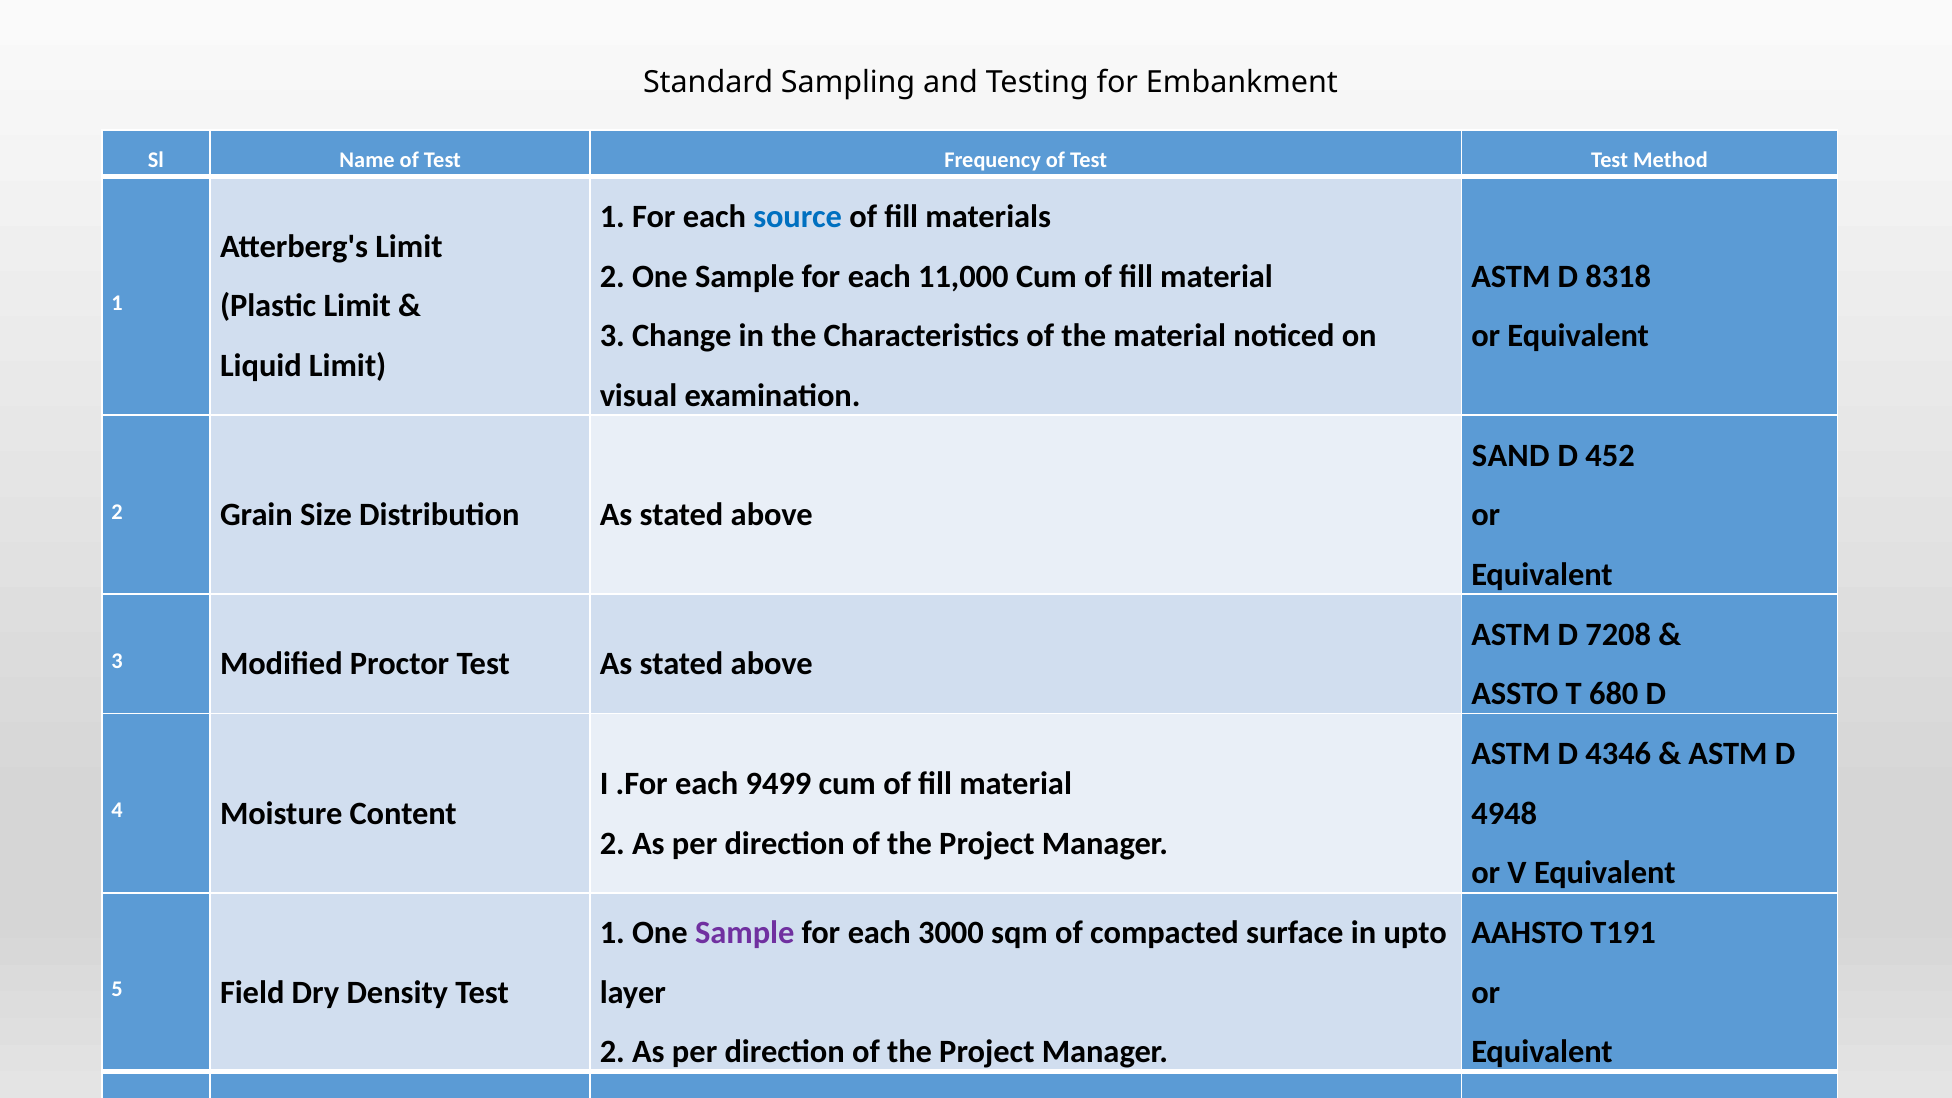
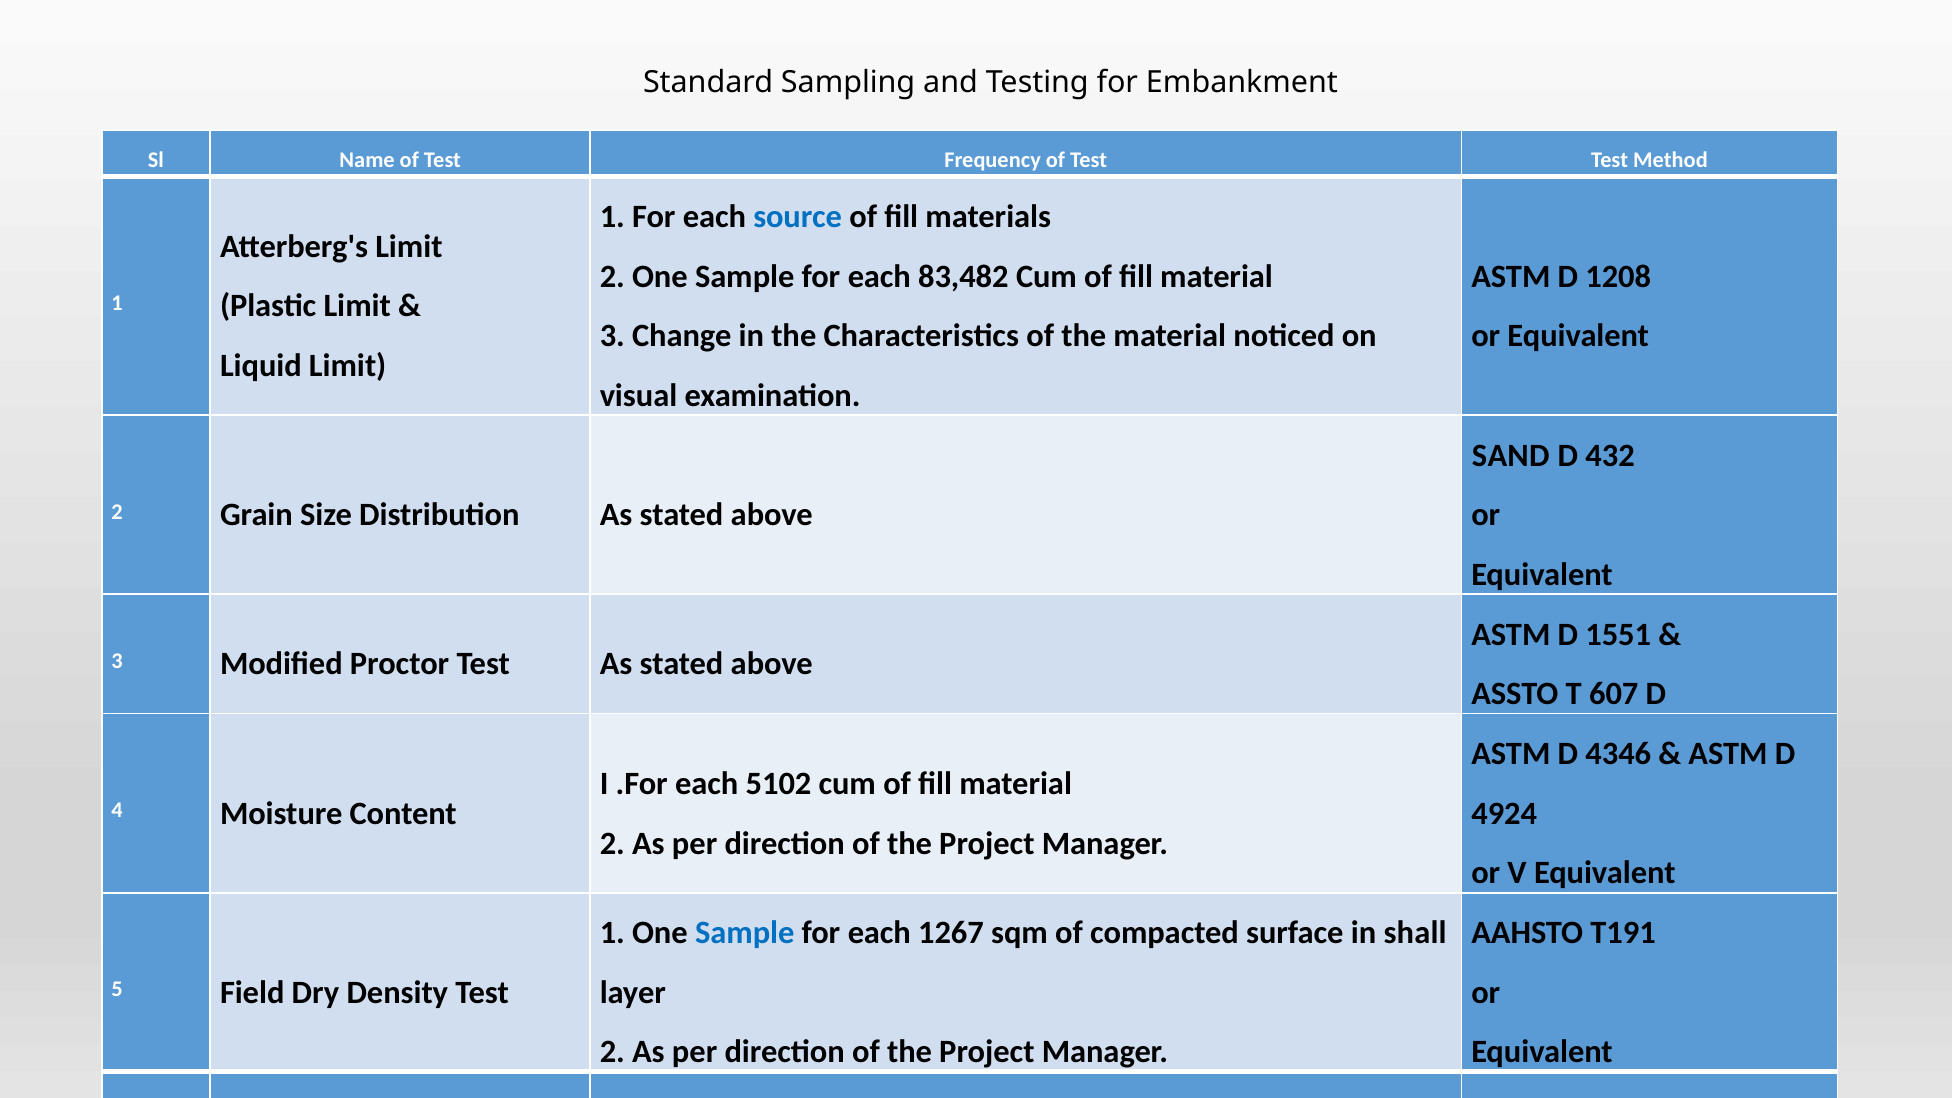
11,000: 11,000 -> 83,482
8318: 8318 -> 1208
452: 452 -> 432
7208: 7208 -> 1551
680: 680 -> 607
9499: 9499 -> 5102
4948: 4948 -> 4924
Sample at (745, 933) colour: purple -> blue
3000: 3000 -> 1267
upto: upto -> shall
